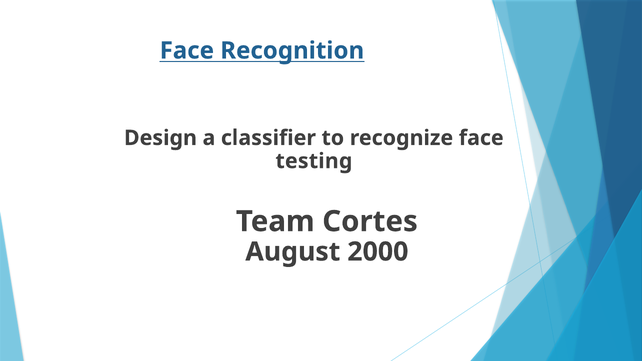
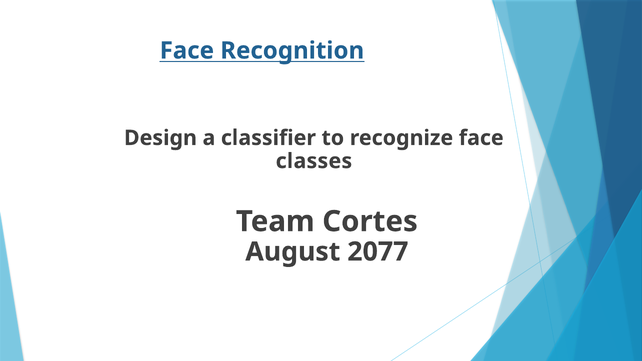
testing: testing -> classes
2000: 2000 -> 2077
